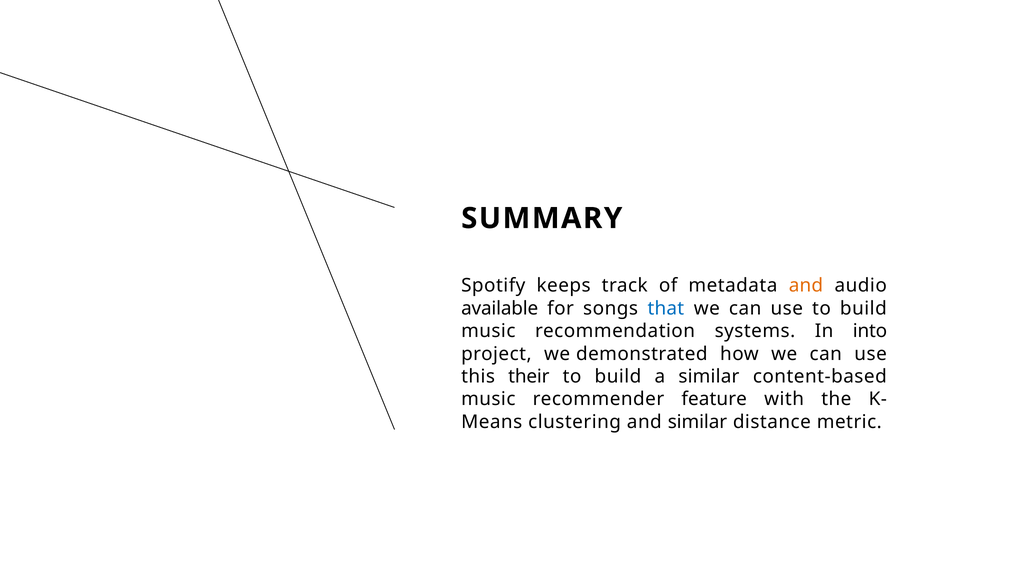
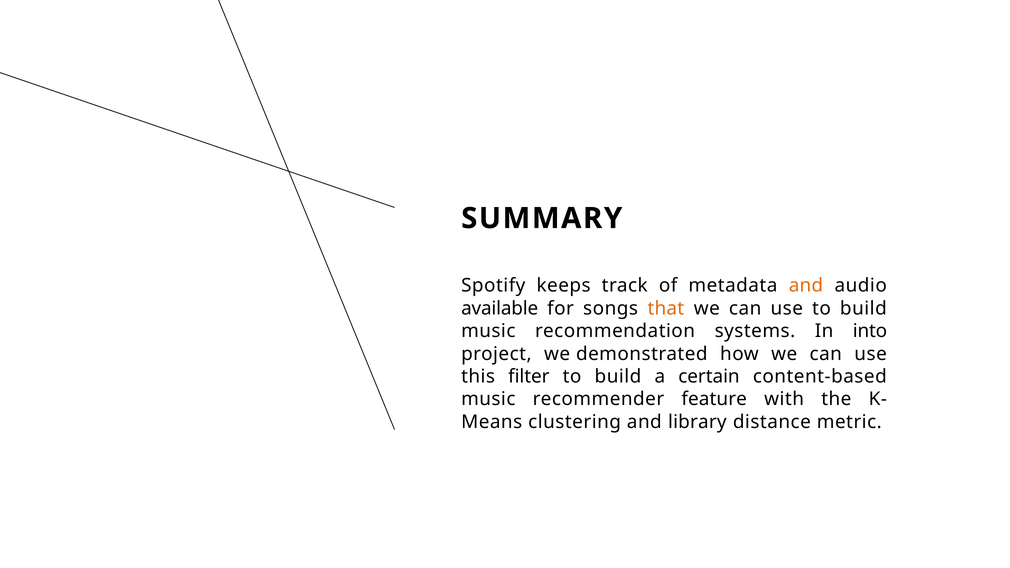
that colour: blue -> orange
their: their -> filter
a similar: similar -> certain
and similar: similar -> library
